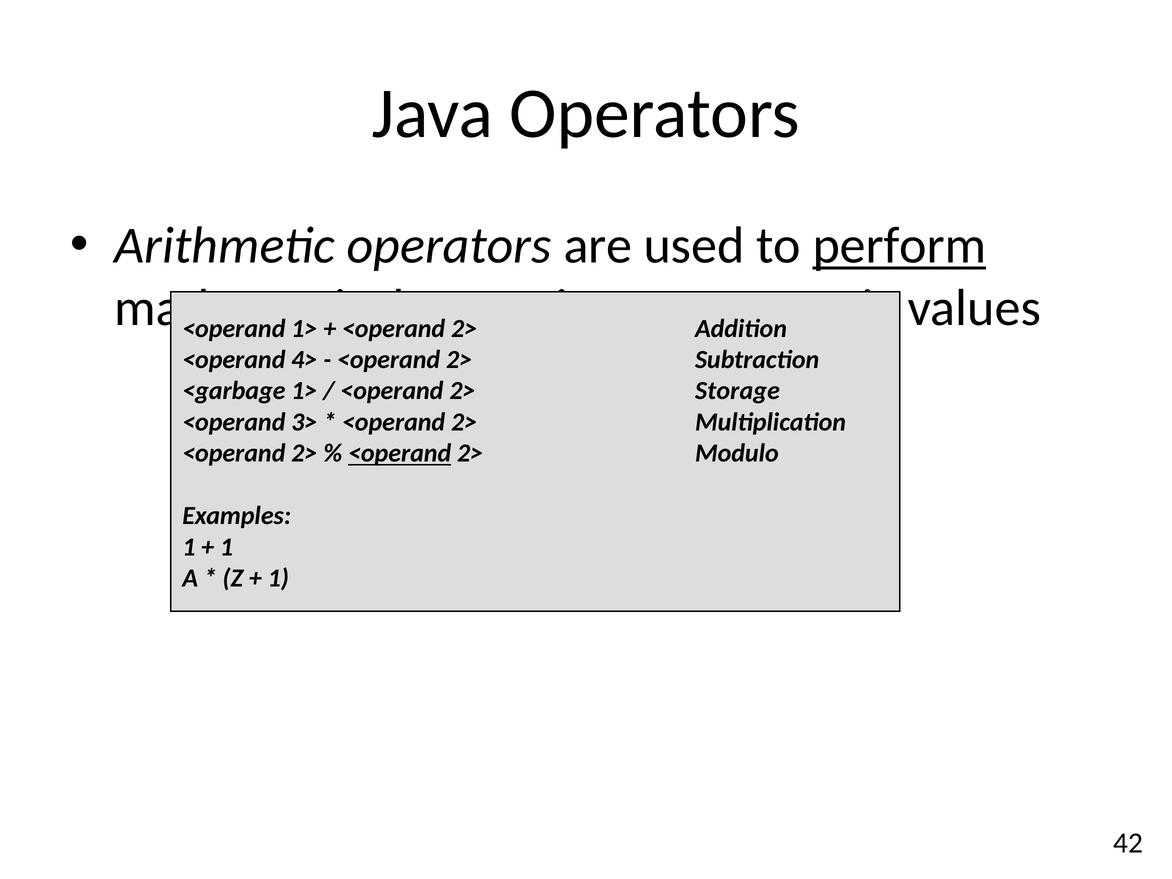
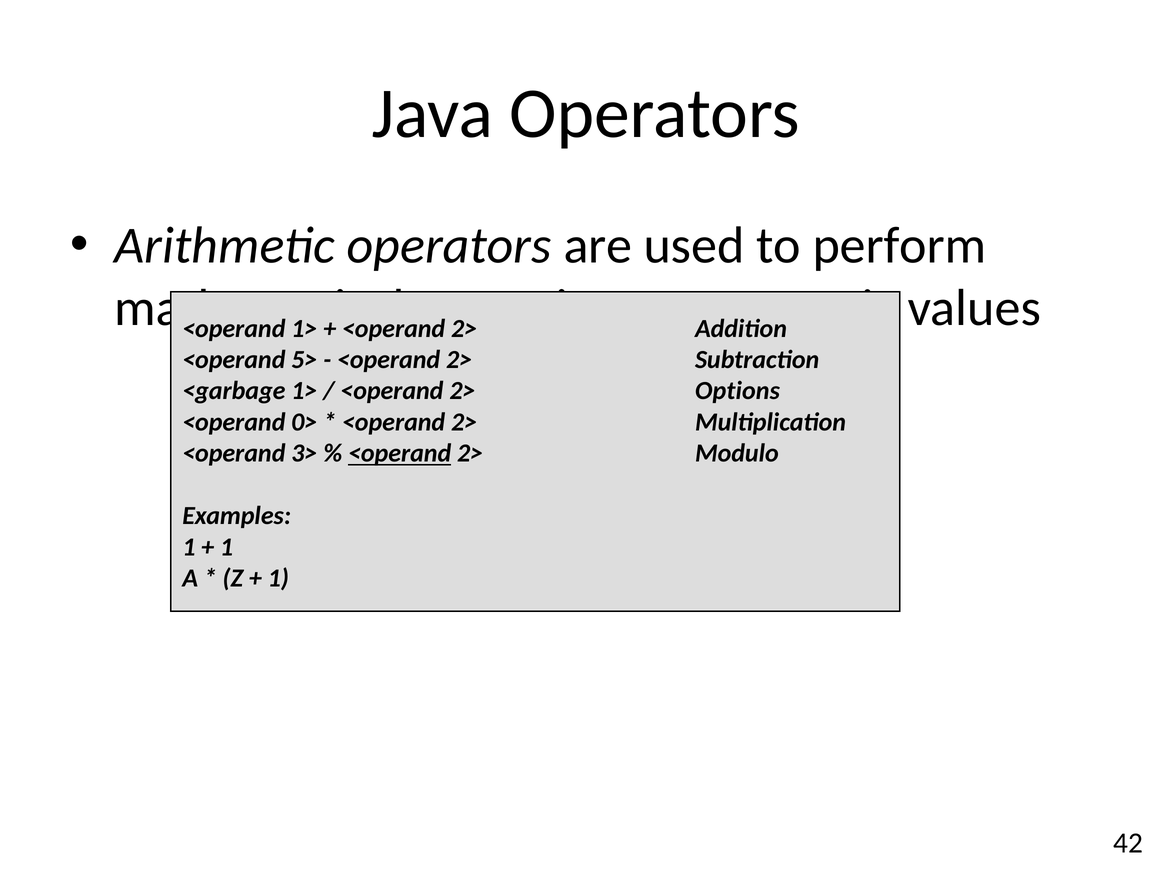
perform underline: present -> none
4>: 4> -> 5>
Storage: Storage -> Options
3>: 3> -> 0>
2> at (304, 453): 2> -> 3>
